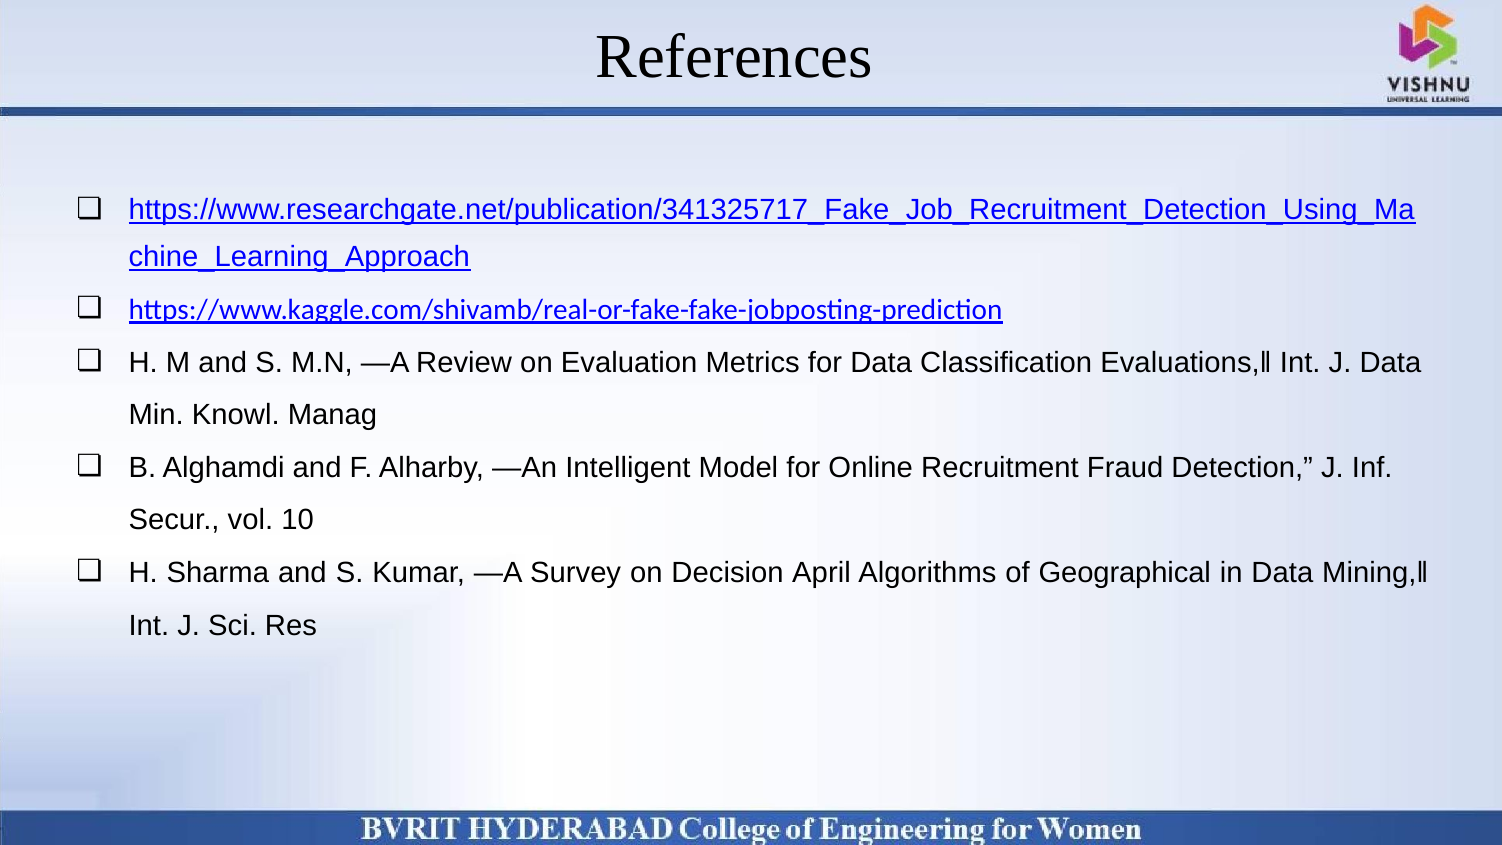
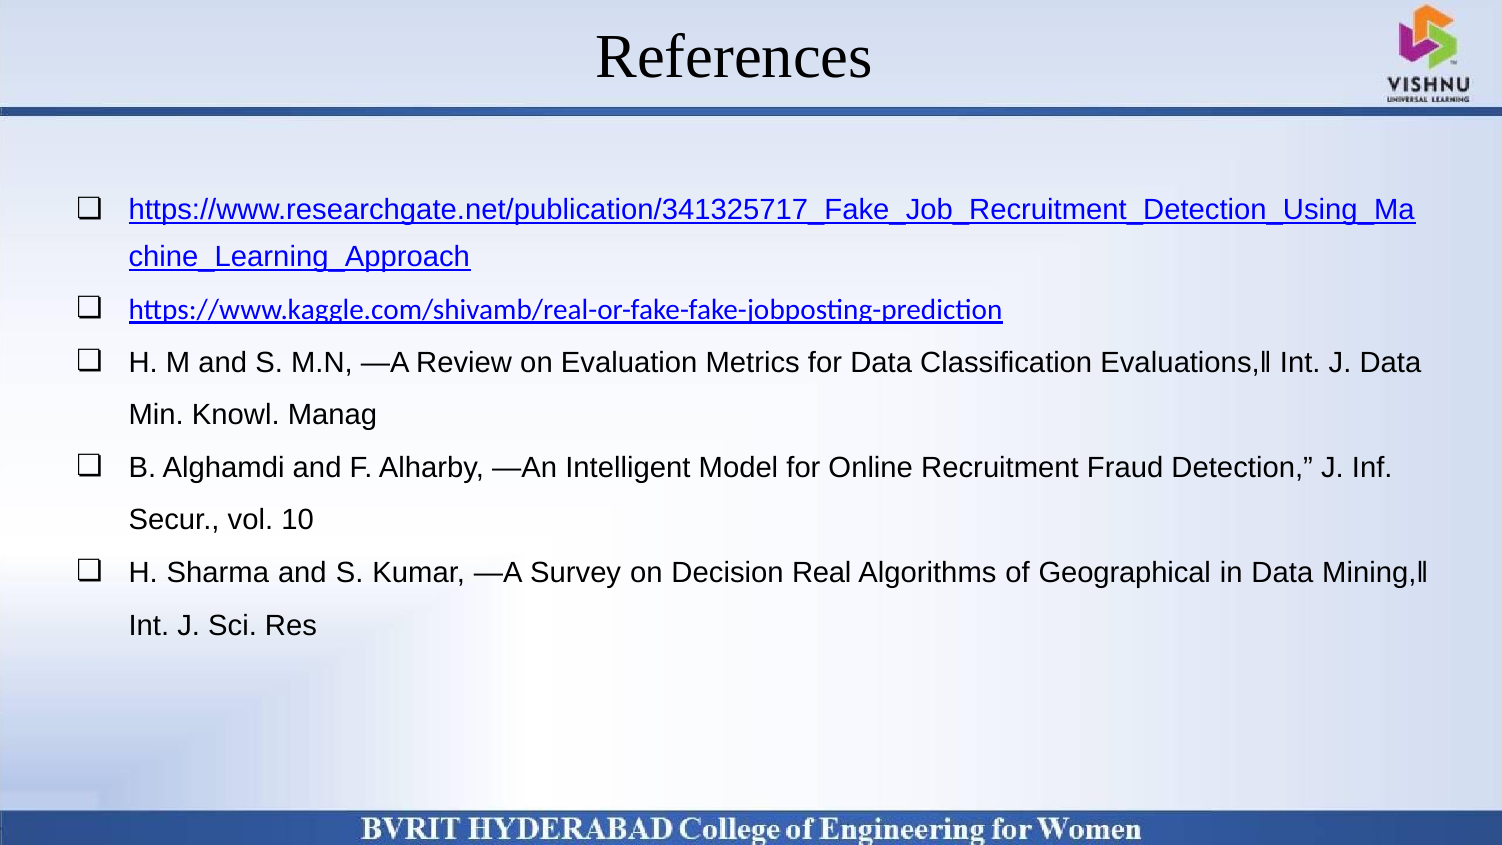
April: April -> Real
